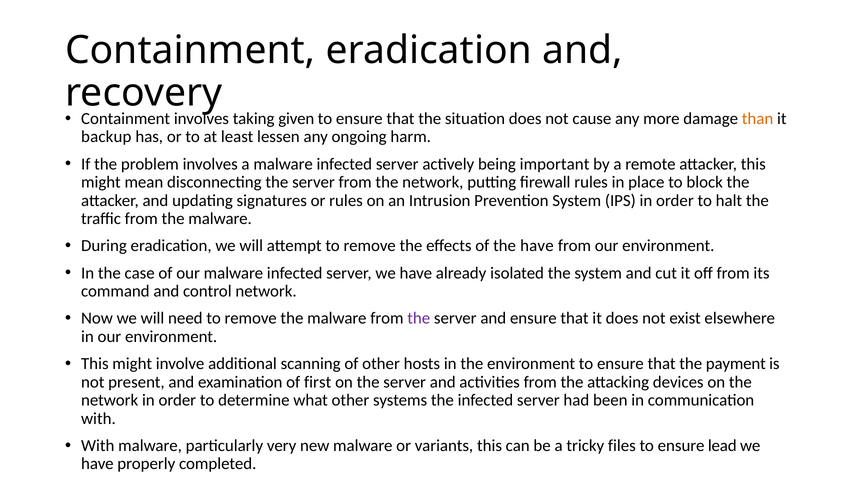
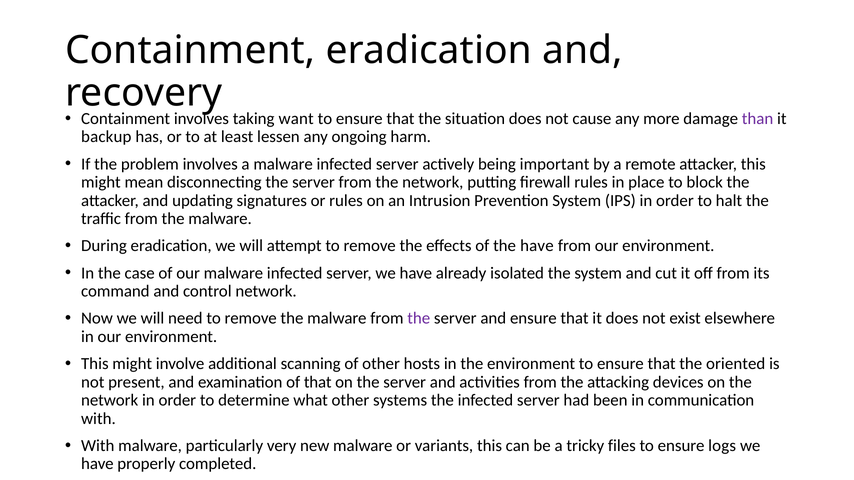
given: given -> want
than colour: orange -> purple
payment: payment -> oriented
of first: first -> that
lead: lead -> logs
